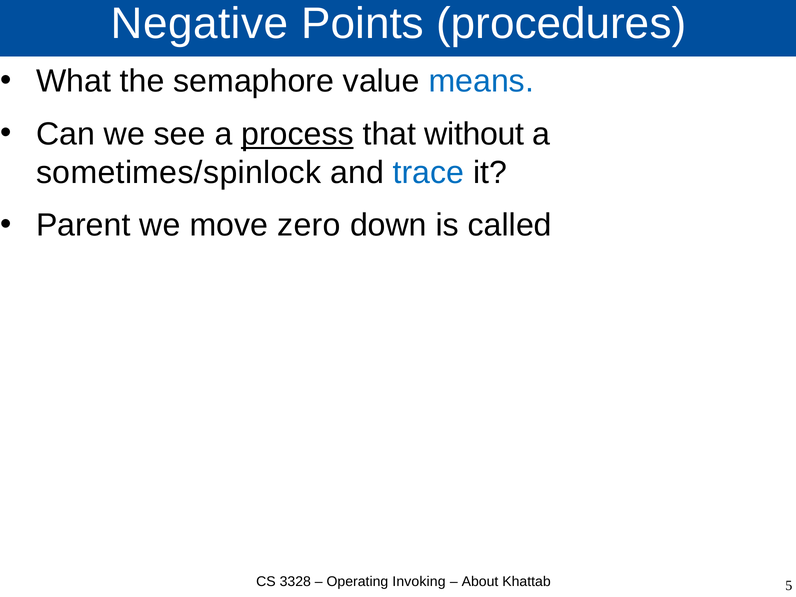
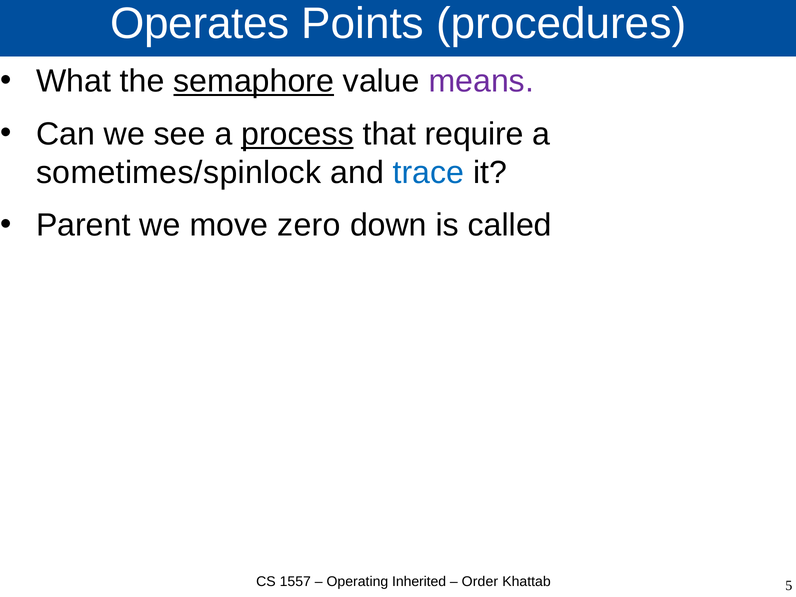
Negative: Negative -> Operates
semaphore underline: none -> present
means colour: blue -> purple
without: without -> require
3328: 3328 -> 1557
Invoking: Invoking -> Inherited
About: About -> Order
